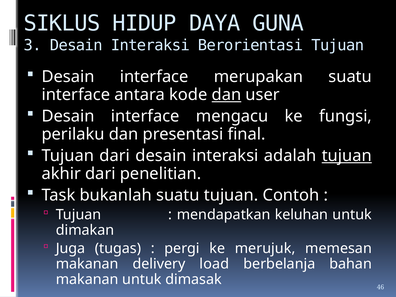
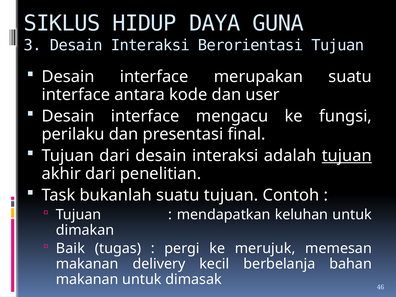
dan at (226, 95) underline: present -> none
Juga: Juga -> Baik
load: load -> kecil
